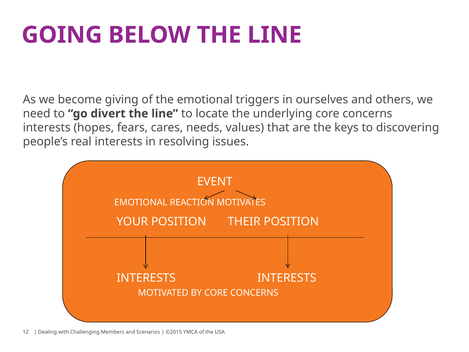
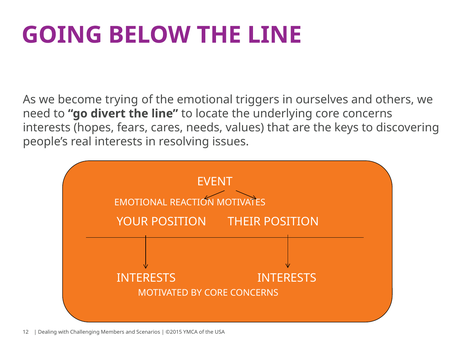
giving: giving -> trying
